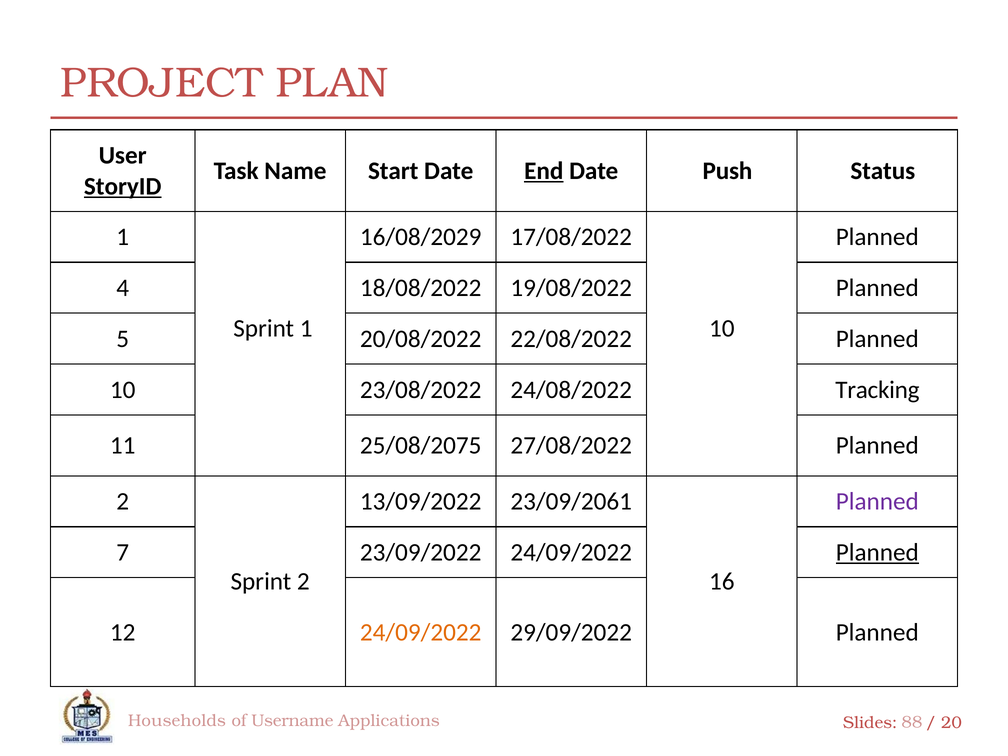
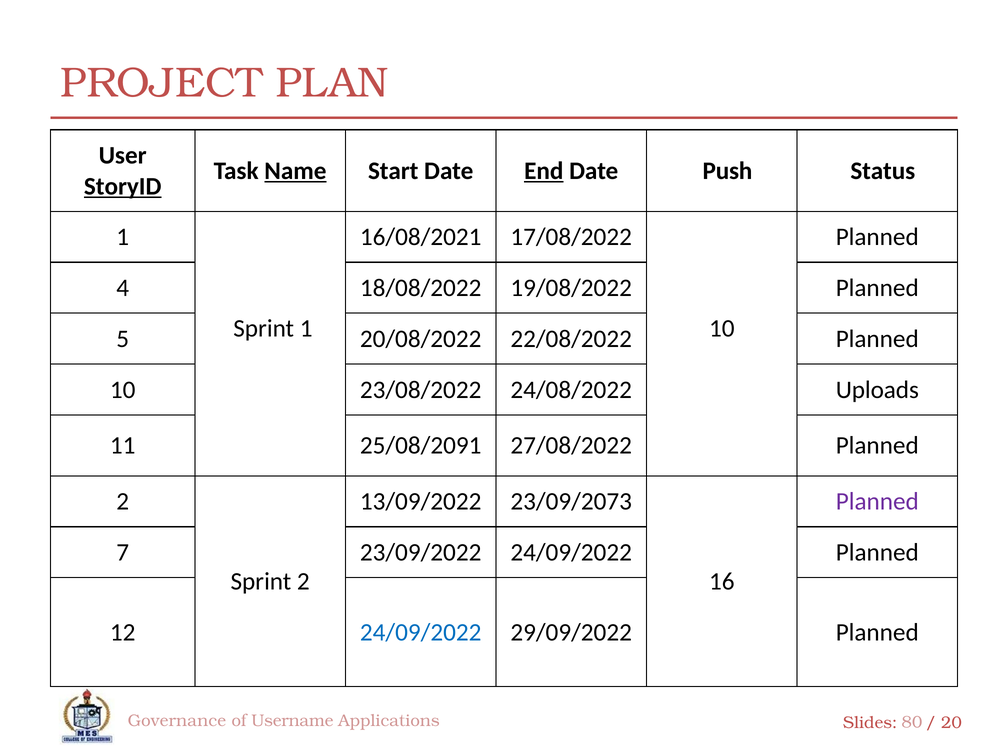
Name underline: none -> present
16/08/2029: 16/08/2029 -> 16/08/2021
Tracking: Tracking -> Uploads
25/08/2075: 25/08/2075 -> 25/08/2091
23/09/2061: 23/09/2061 -> 23/09/2073
Planned at (877, 552) underline: present -> none
24/09/2022 at (421, 632) colour: orange -> blue
Households: Households -> Governance
88: 88 -> 80
